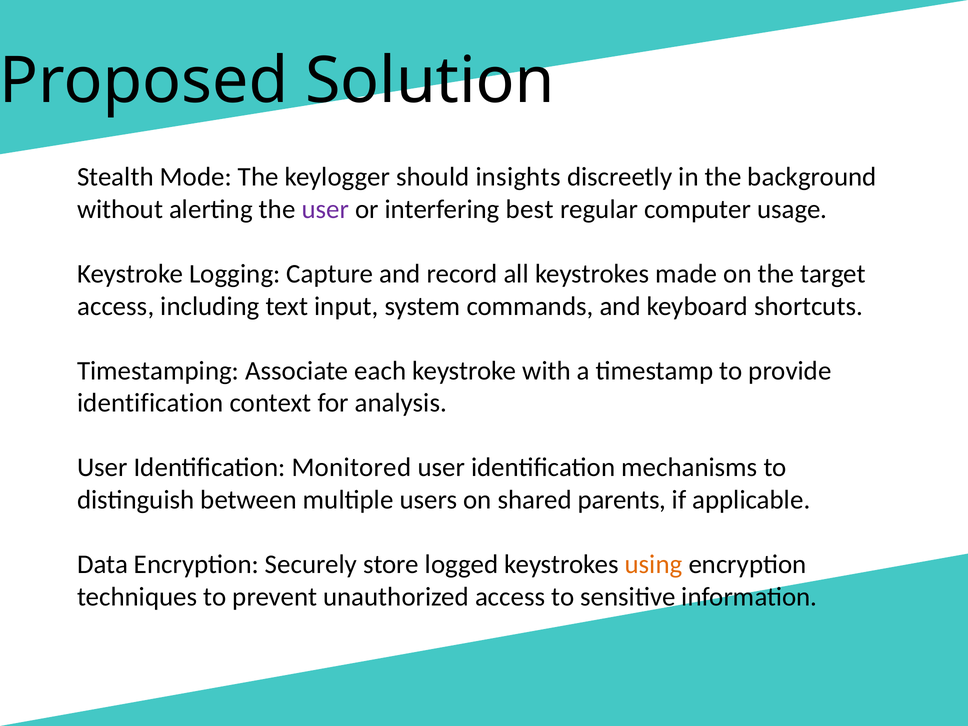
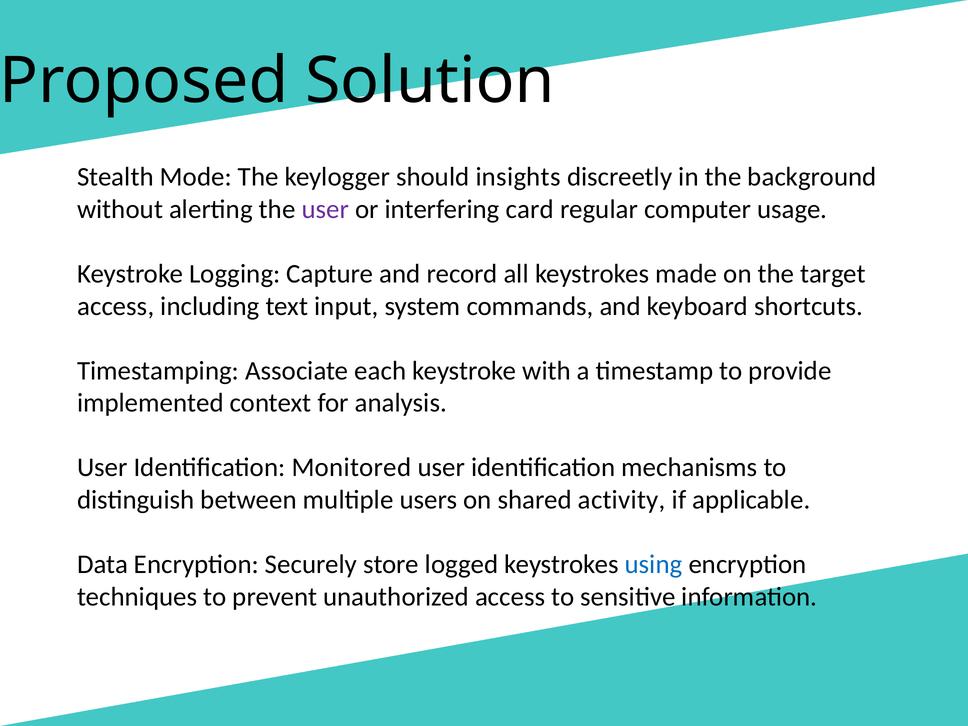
best: best -> card
identification at (150, 403): identification -> implemented
parents: parents -> activity
using colour: orange -> blue
